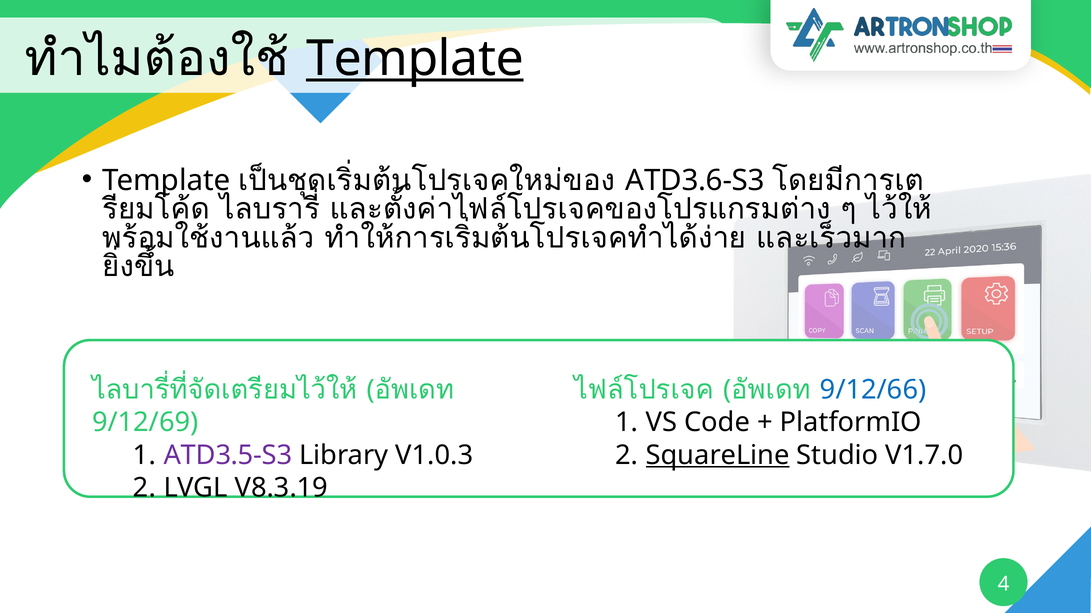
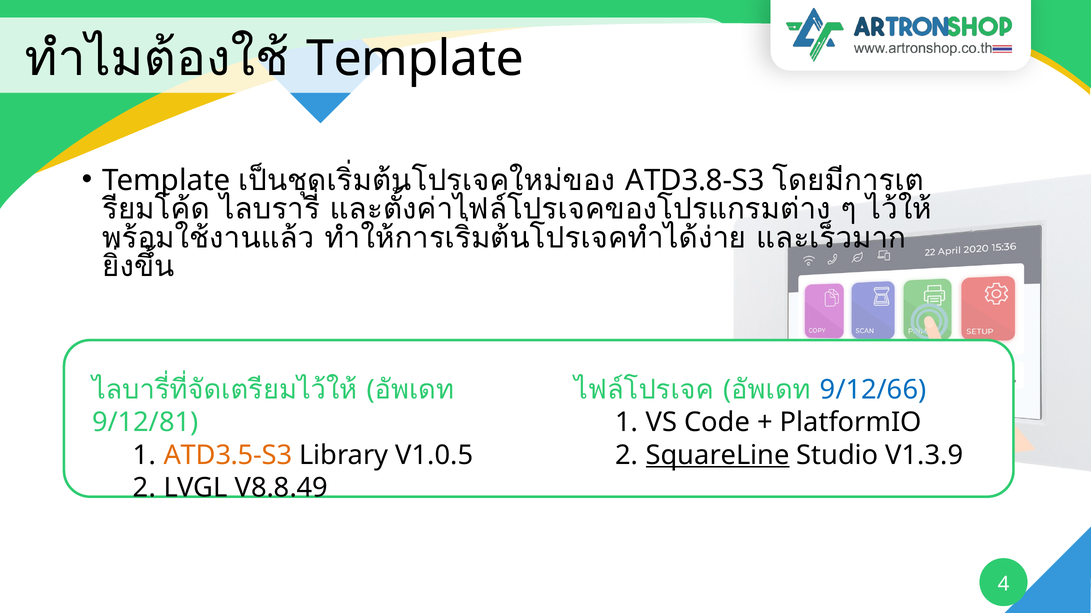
Template at (415, 59) underline: present -> none
ATD3.6-S3: ATD3.6-S3 -> ATD3.8-S3
9/12/69: 9/12/69 -> 9/12/81
ATD3.5-S3 colour: purple -> orange
V1.0.3: V1.0.3 -> V1.0.5
V1.7.0: V1.7.0 -> V1.3.9
V8.3.19: V8.3.19 -> V8.8.49
